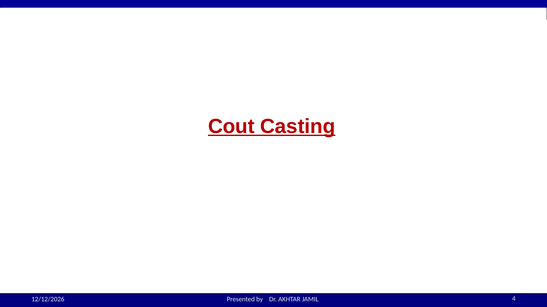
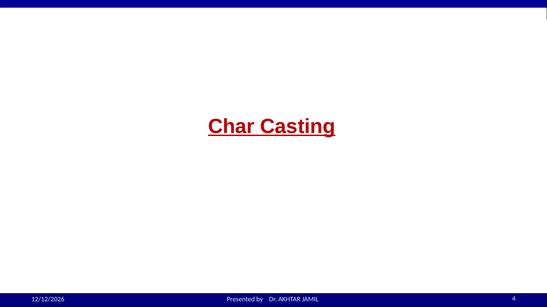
Cout: Cout -> Char
